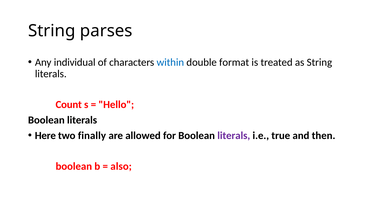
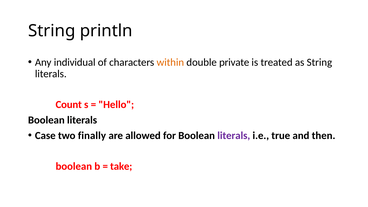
parses: parses -> println
within colour: blue -> orange
format: format -> private
Here: Here -> Case
also: also -> take
